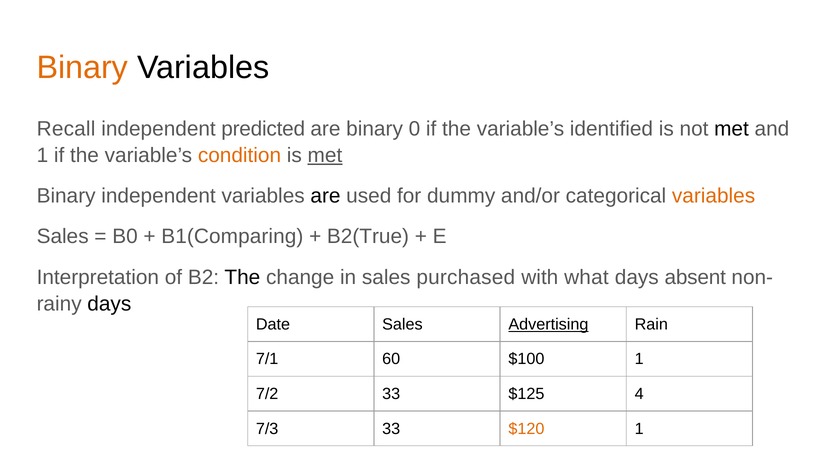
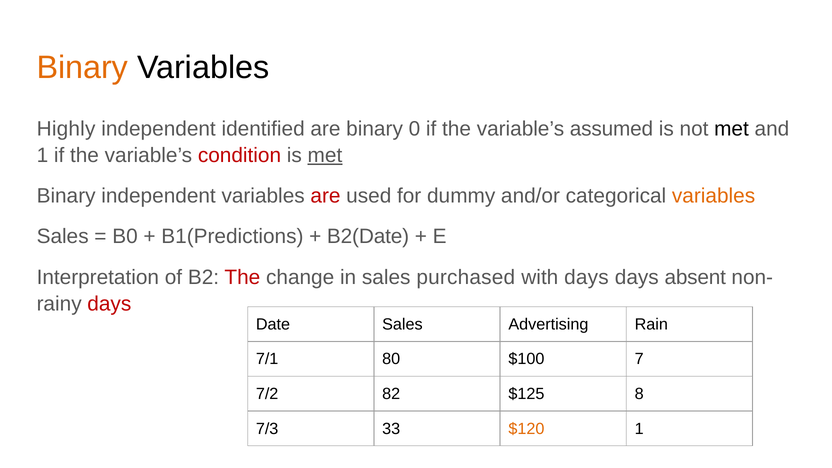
Recall: Recall -> Highly
predicted: predicted -> identified
identified: identified -> assumed
condition colour: orange -> red
are at (325, 196) colour: black -> red
B1(Comparing: B1(Comparing -> B1(Predictions
B2(True: B2(True -> B2(Date
The at (242, 277) colour: black -> red
with what: what -> days
days at (109, 304) colour: black -> red
Advertising underline: present -> none
60: 60 -> 80
$100 1: 1 -> 7
7/2 33: 33 -> 82
4: 4 -> 8
